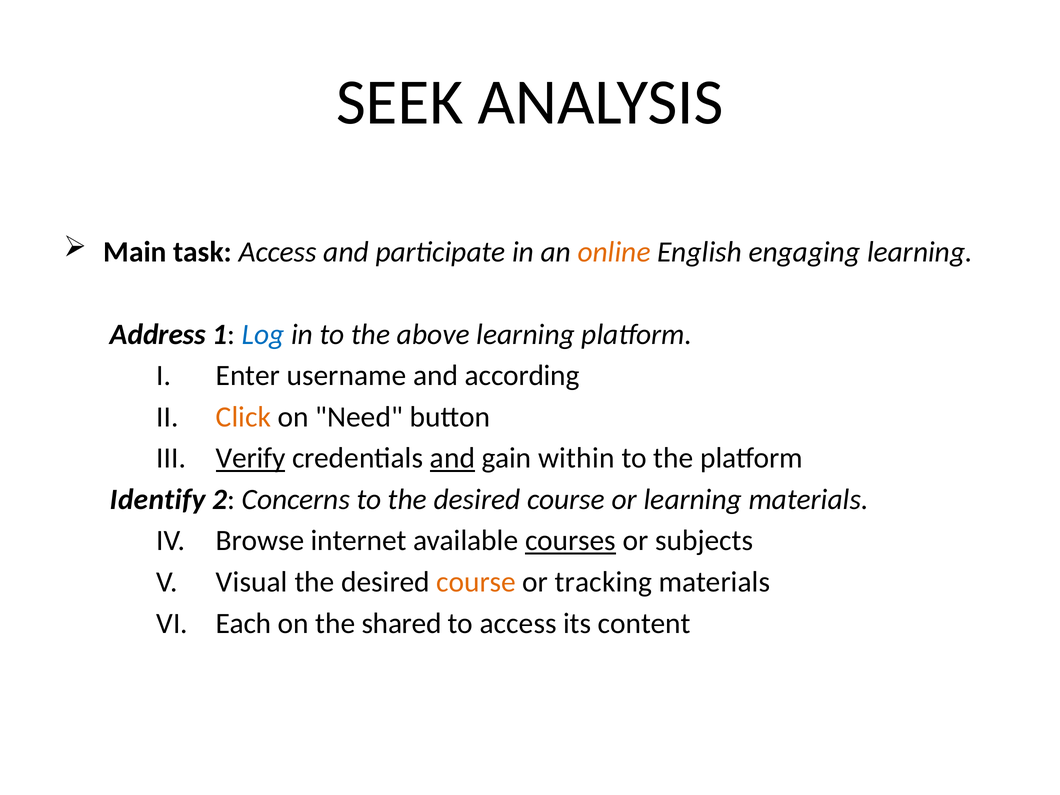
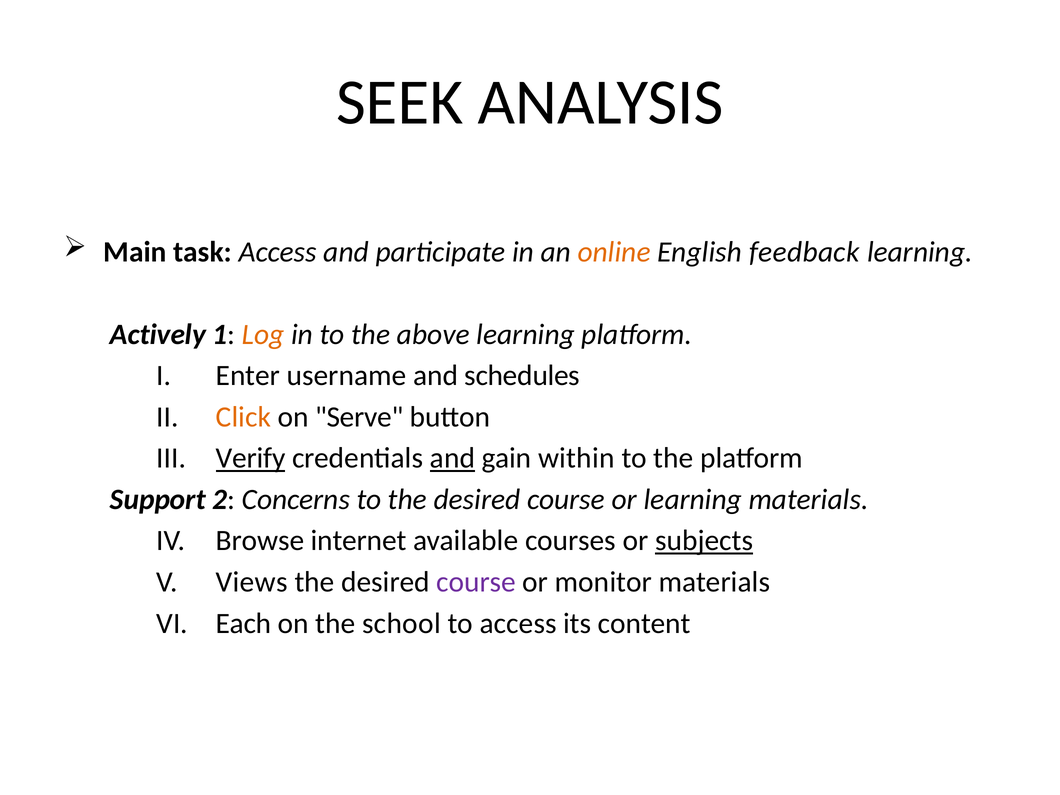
engaging: engaging -> feedback
Address: Address -> Actively
Log colour: blue -> orange
according: according -> schedules
Need: Need -> Serve
Identify: Identify -> Support
courses underline: present -> none
subjects underline: none -> present
Visual: Visual -> Views
course at (476, 582) colour: orange -> purple
tracking: tracking -> monitor
shared: shared -> school
